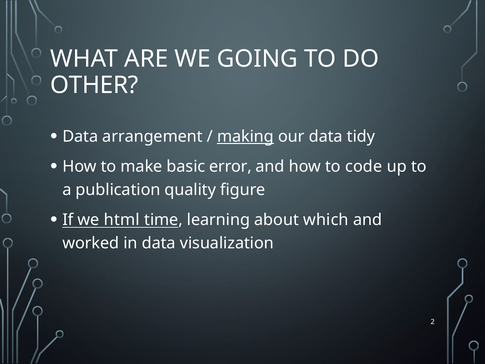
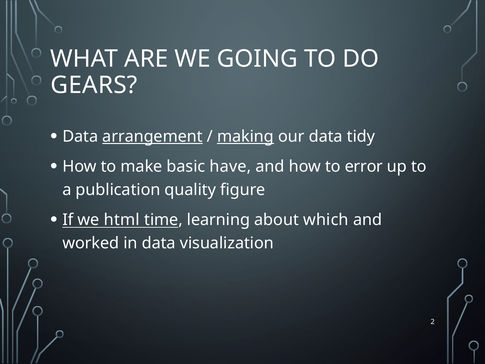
OTHER: OTHER -> GEARS
arrangement underline: none -> present
error: error -> have
code: code -> error
